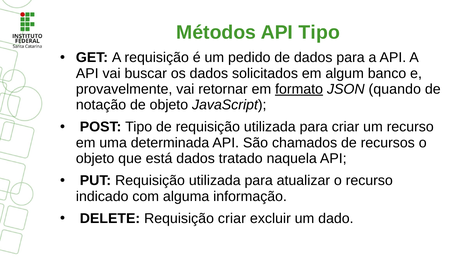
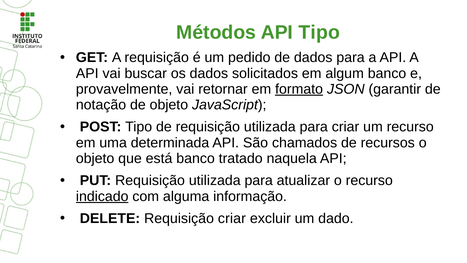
quando: quando -> garantir
está dados: dados -> banco
indicado underline: none -> present
